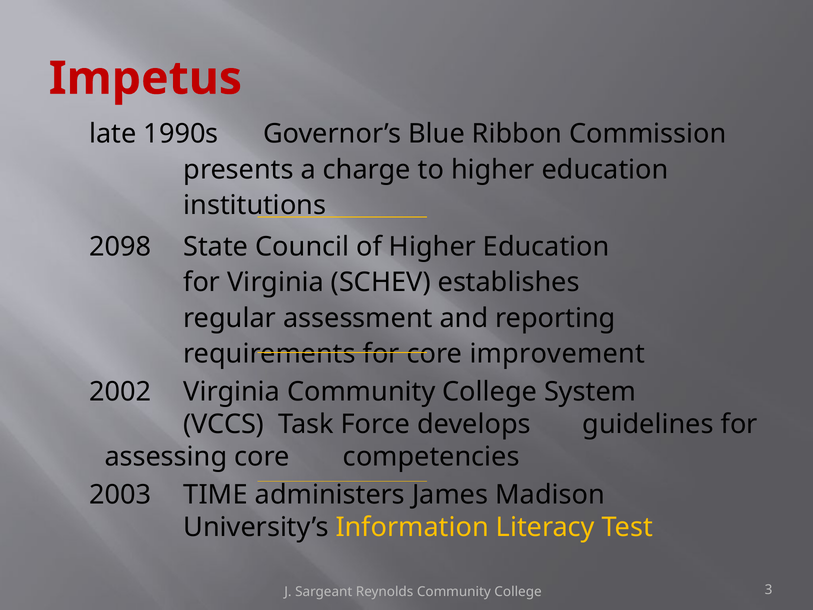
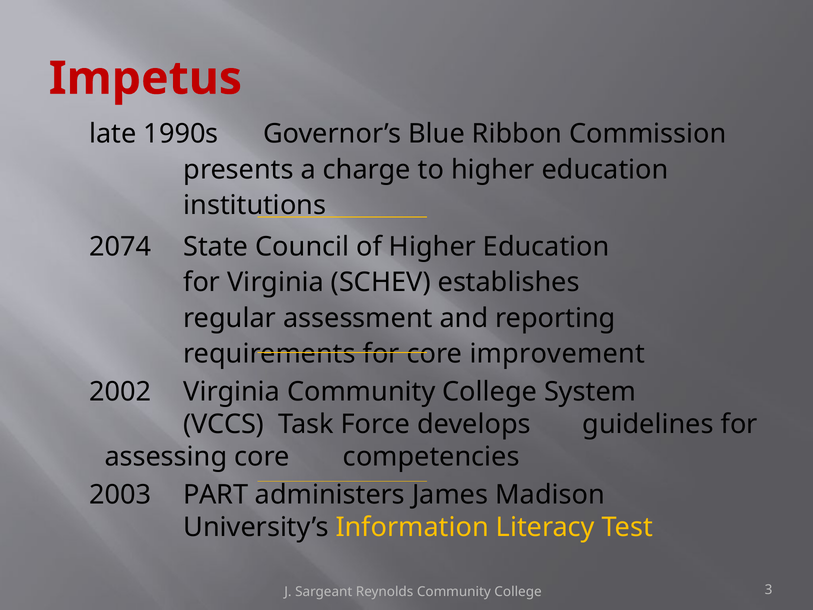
2098: 2098 -> 2074
TIME: TIME -> PART
